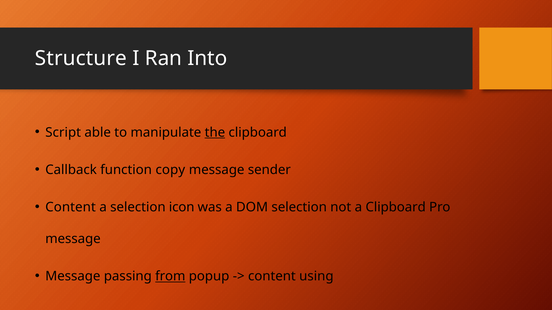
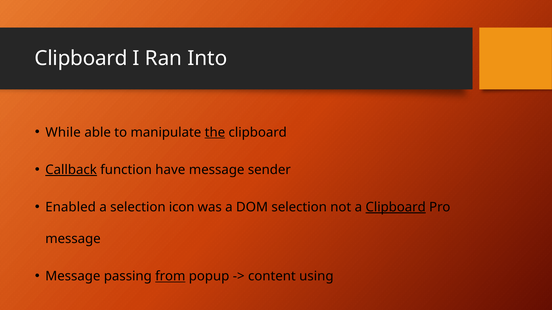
Structure at (81, 58): Structure -> Clipboard
Script: Script -> While
Callback underline: none -> present
copy: copy -> have
Content at (71, 208): Content -> Enabled
Clipboard at (396, 208) underline: none -> present
